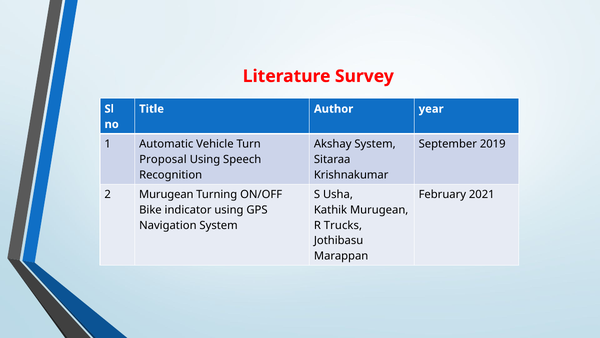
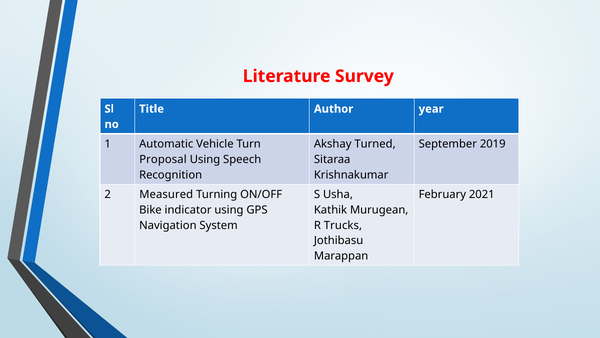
Akshay System: System -> Turned
2 Murugean: Murugean -> Measured
